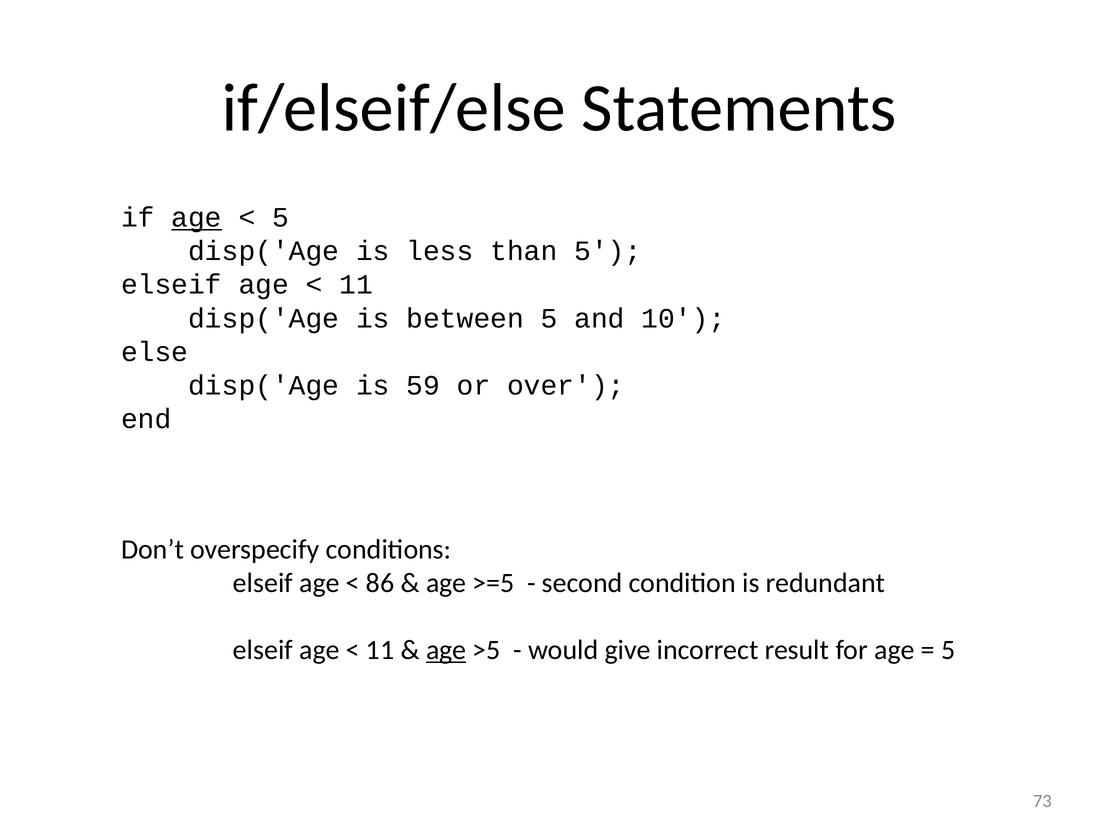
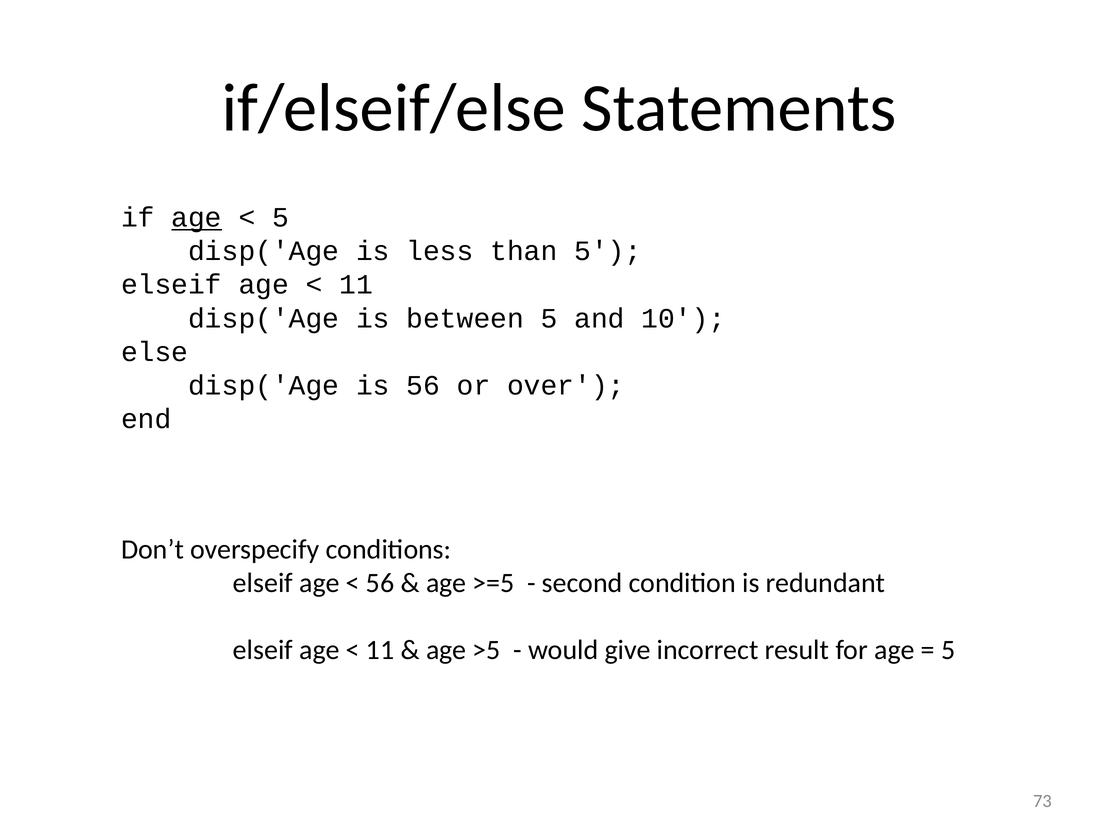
is 59: 59 -> 56
86 at (380, 583): 86 -> 56
age at (446, 650) underline: present -> none
